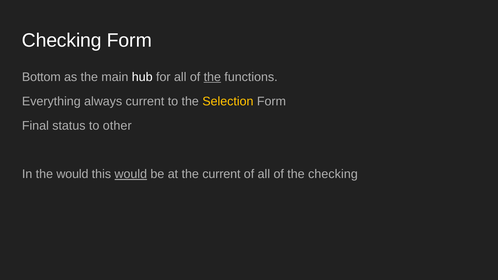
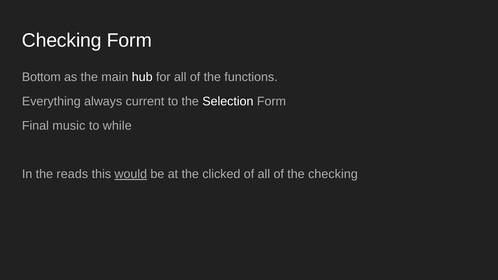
the at (212, 77) underline: present -> none
Selection colour: yellow -> white
status: status -> music
other: other -> while
the would: would -> reads
the current: current -> clicked
